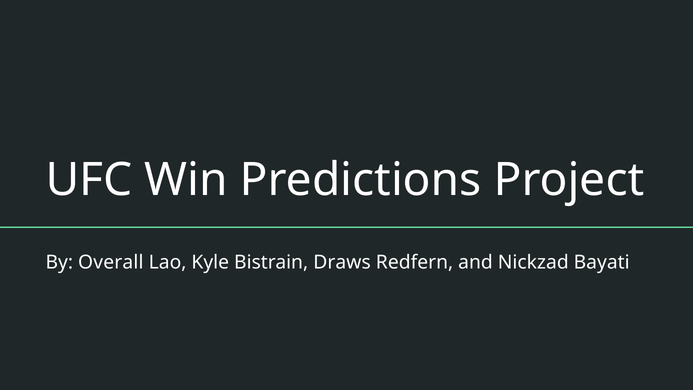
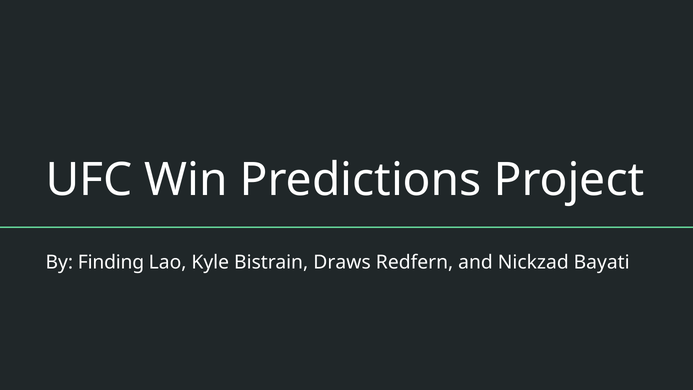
Overall: Overall -> Finding
